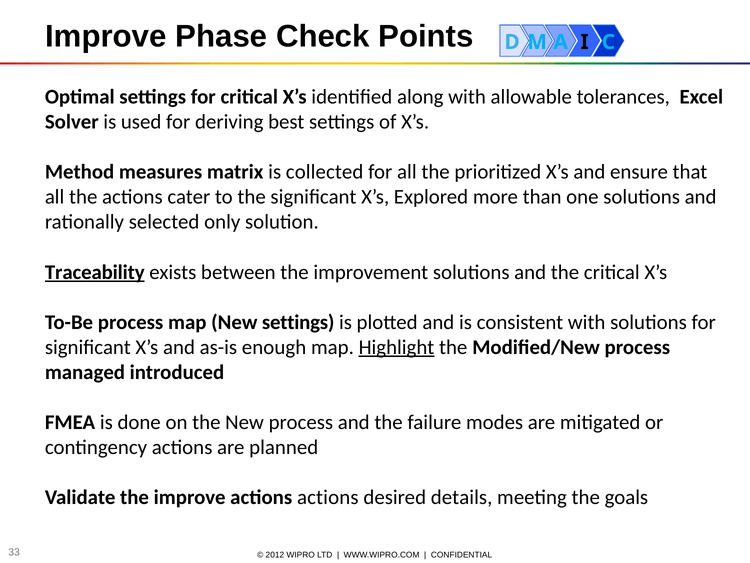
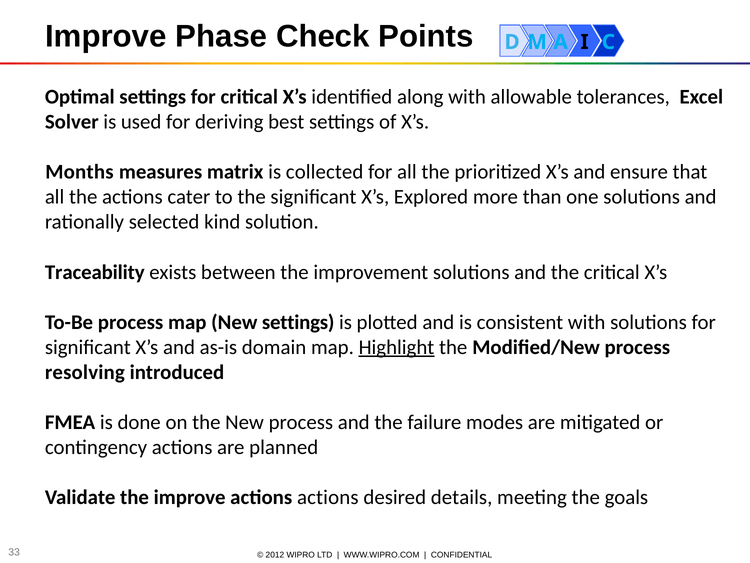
Method: Method -> Months
only: only -> kind
Traceability underline: present -> none
enough: enough -> domain
managed: managed -> resolving
